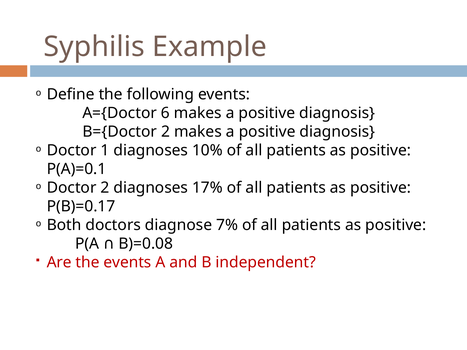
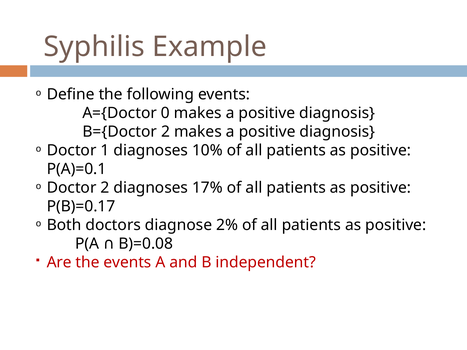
6: 6 -> 0
7%: 7% -> 2%
